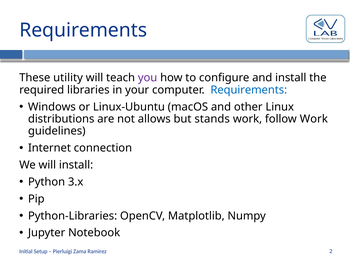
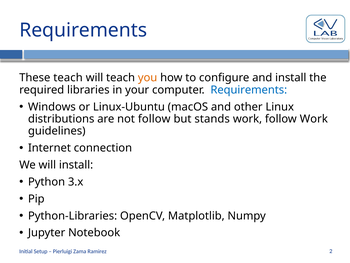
These utility: utility -> teach
you colour: purple -> orange
not allows: allows -> follow
